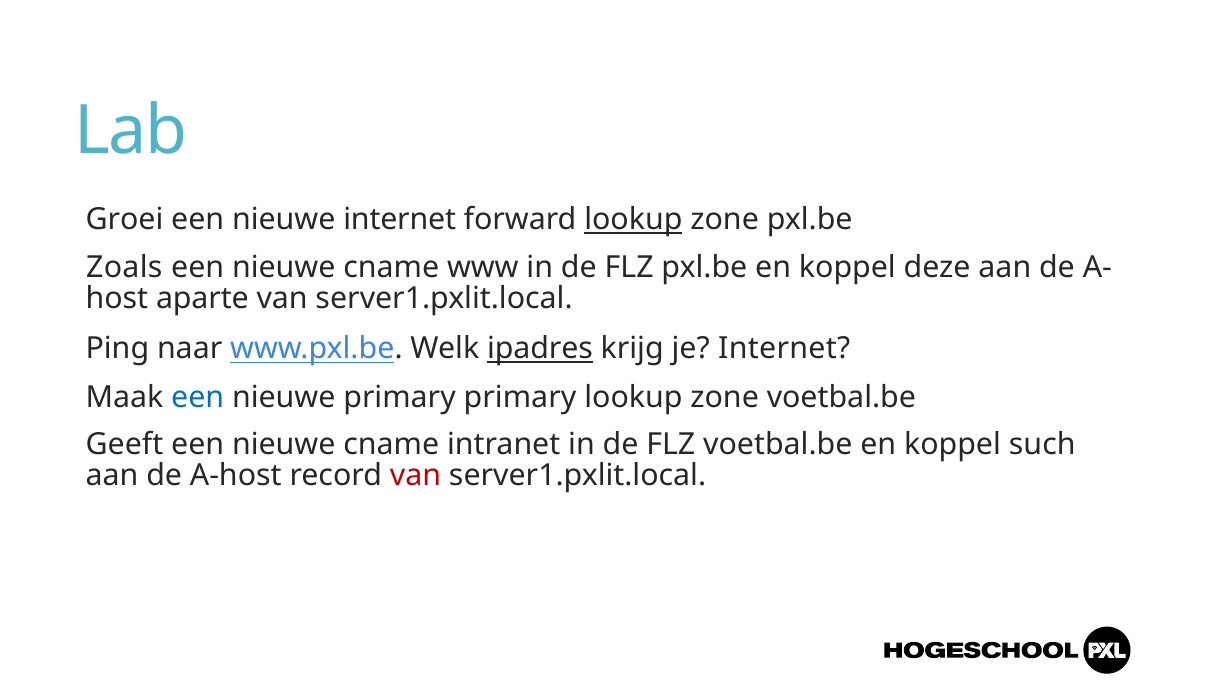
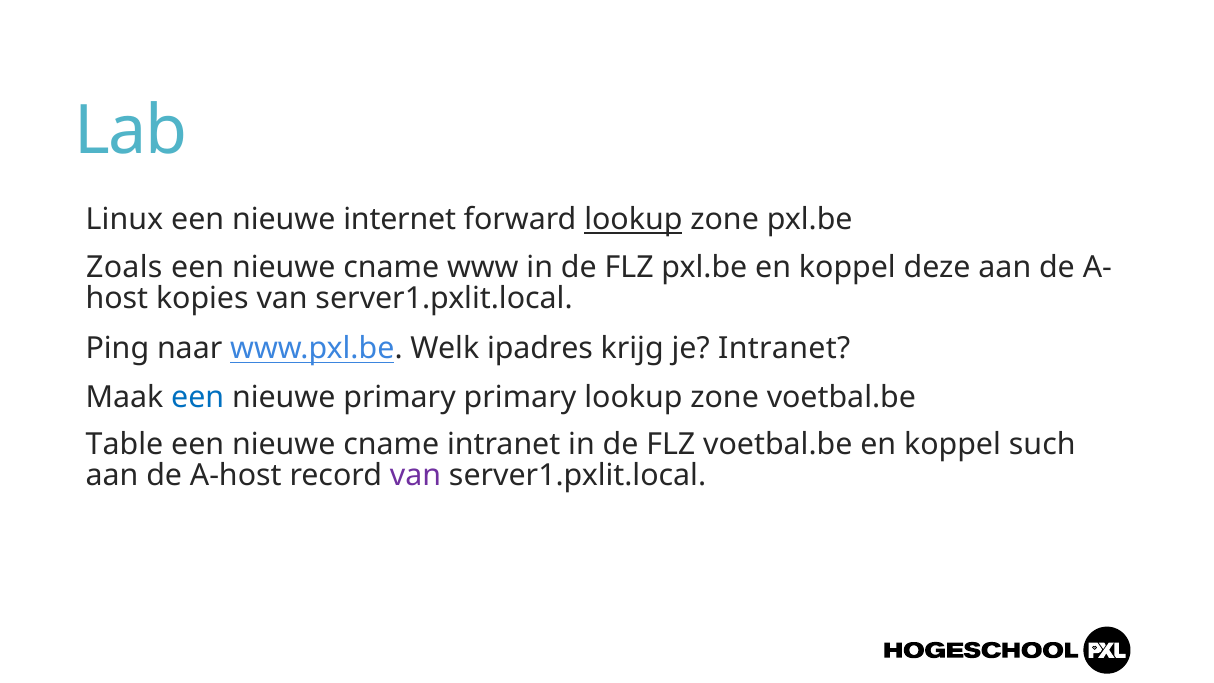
Groei: Groei -> Linux
aparte: aparte -> kopies
ipadres underline: present -> none
je Internet: Internet -> Intranet
Geeft: Geeft -> Table
van at (416, 476) colour: red -> purple
